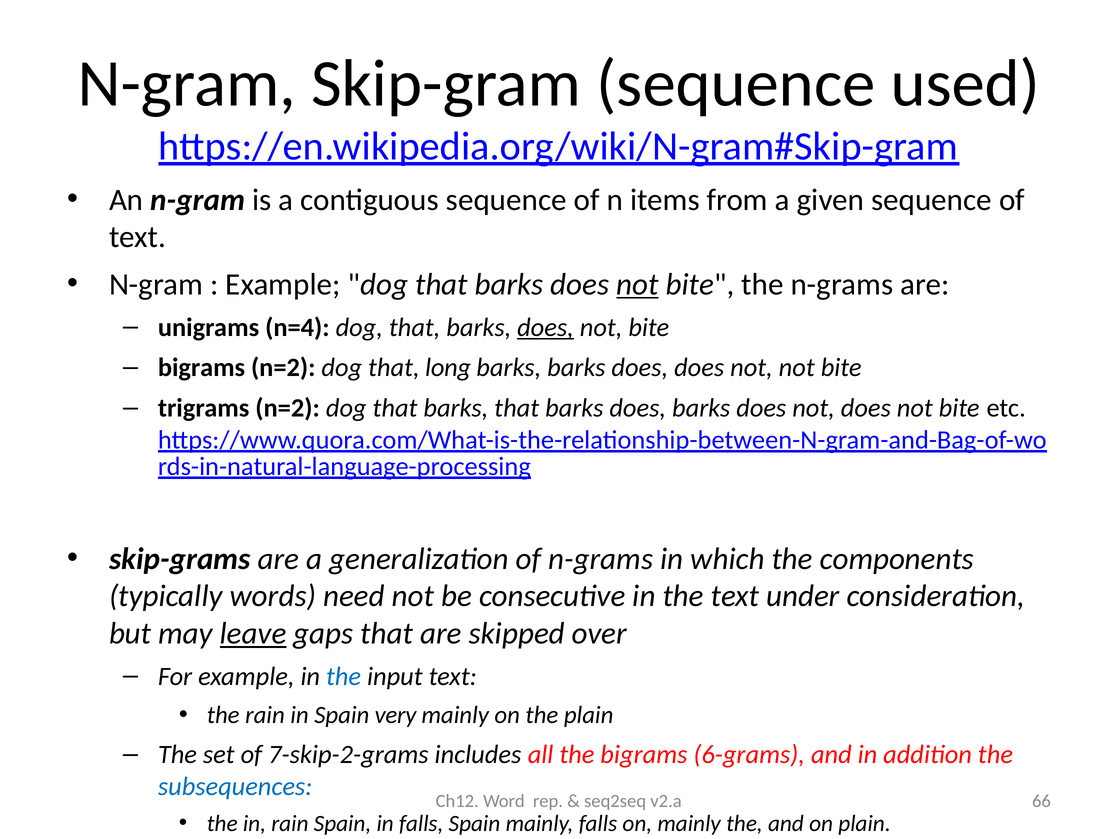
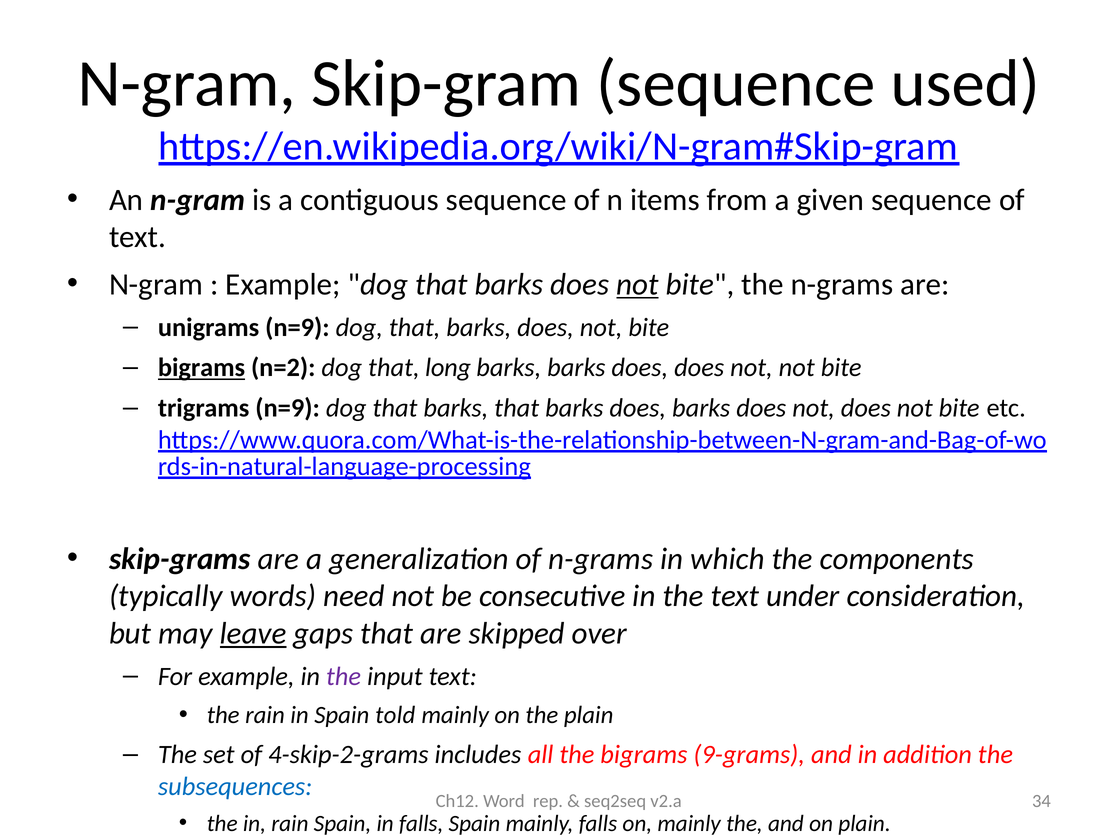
unigrams n=4: n=4 -> n=9
does at (545, 327) underline: present -> none
bigrams at (201, 368) underline: none -> present
trigrams n=2: n=2 -> n=9
the at (344, 676) colour: blue -> purple
very: very -> told
7-skip-2-grams: 7-skip-2-grams -> 4-skip-2-grams
6-grams: 6-grams -> 9-grams
66: 66 -> 34
